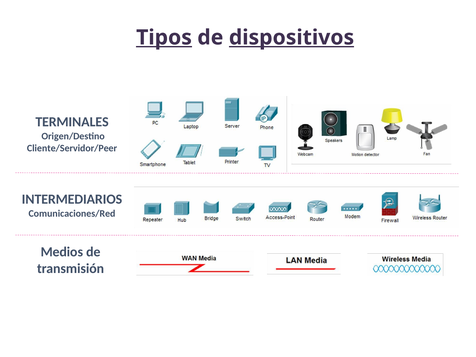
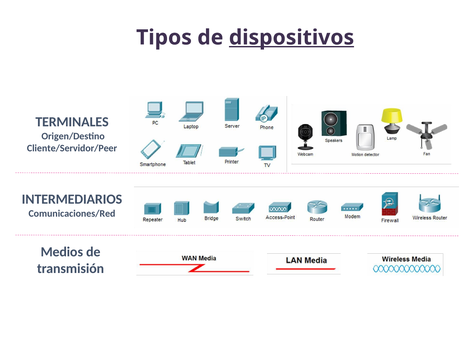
Tipos underline: present -> none
